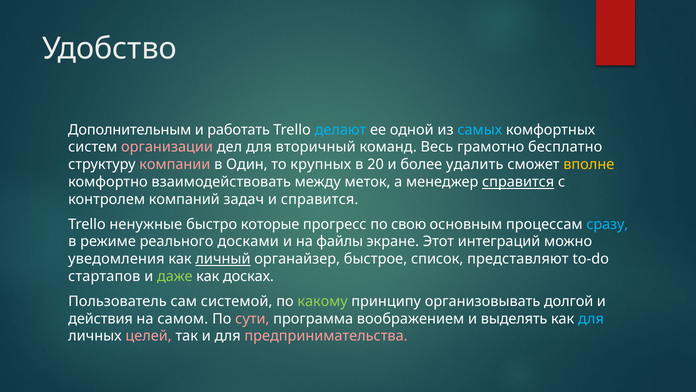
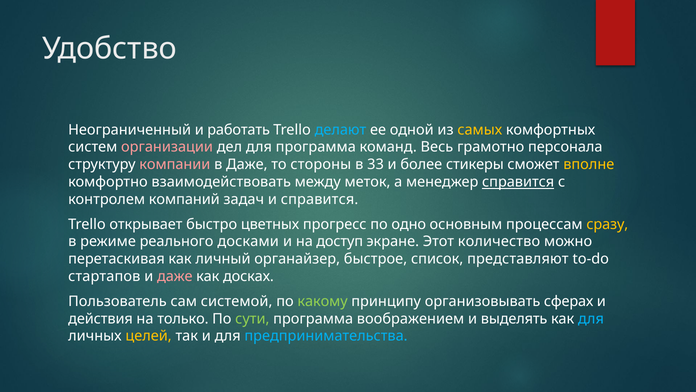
Дополнительным: Дополнительным -> Неограниченный
самых colour: light blue -> yellow
для вторичный: вторичный -> программа
бесплатно: бесплатно -> персонала
в Один: Один -> Даже
крупных: крупных -> стороны
20: 20 -> 33
удалить: удалить -> стикеры
ненужные: ненужные -> открывает
которые: которые -> цветных
свою: свою -> одно
сразу colour: light blue -> yellow
файлы: файлы -> доступ
интеграций: интеграций -> количество
уведомления: уведомления -> перетаскивая
личный underline: present -> none
даже at (175, 276) colour: light green -> pink
долгой: долгой -> сферах
самом: самом -> только
сути colour: pink -> light green
целей colour: pink -> yellow
предпринимательства colour: pink -> light blue
